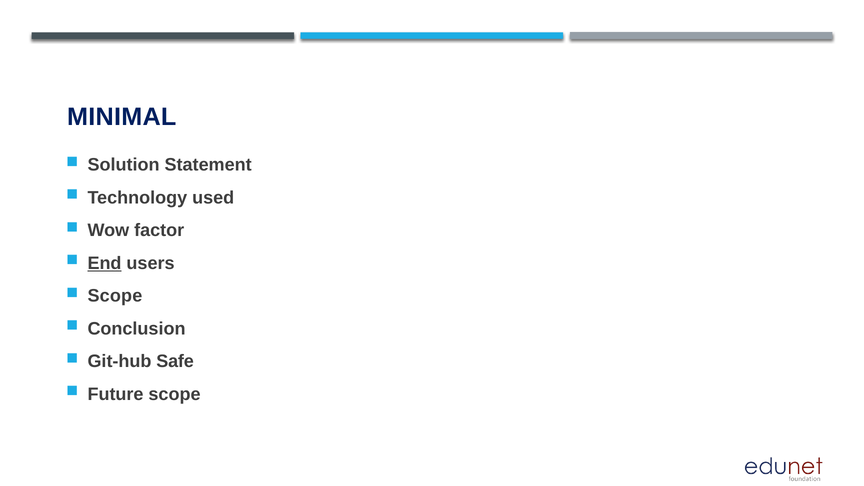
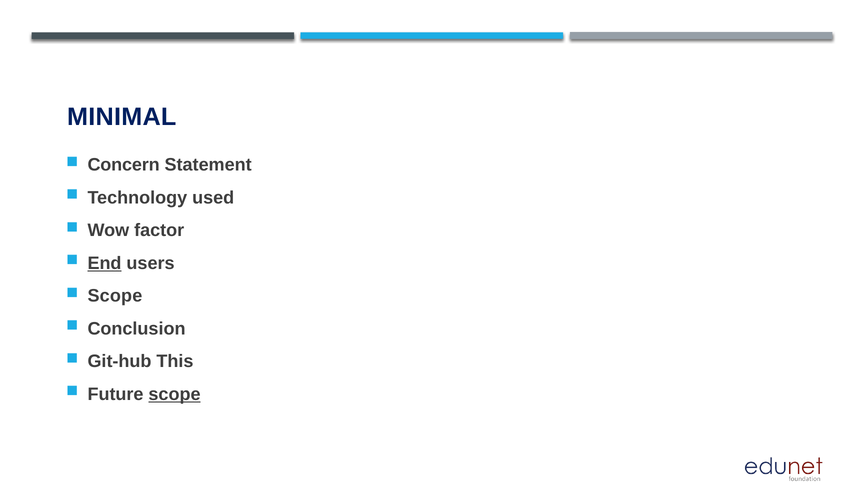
Solution: Solution -> Concern
Safe: Safe -> This
scope at (174, 394) underline: none -> present
